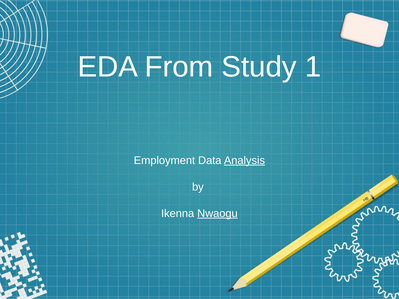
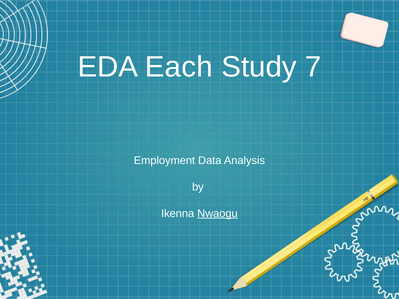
From: From -> Each
1: 1 -> 7
Analysis underline: present -> none
